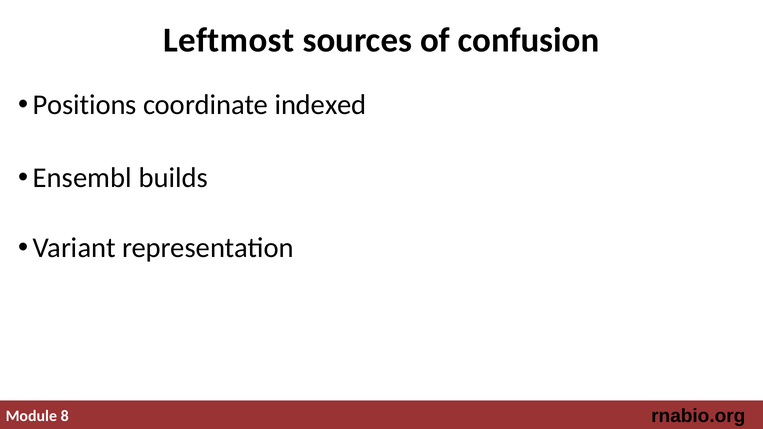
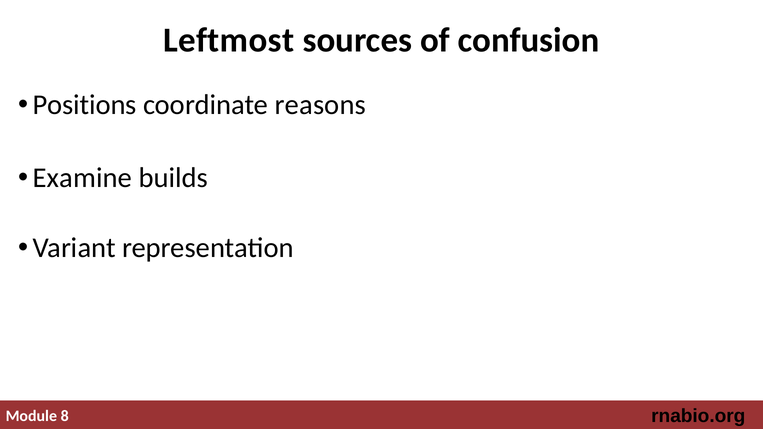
indexed: indexed -> reasons
Ensembl: Ensembl -> Examine
